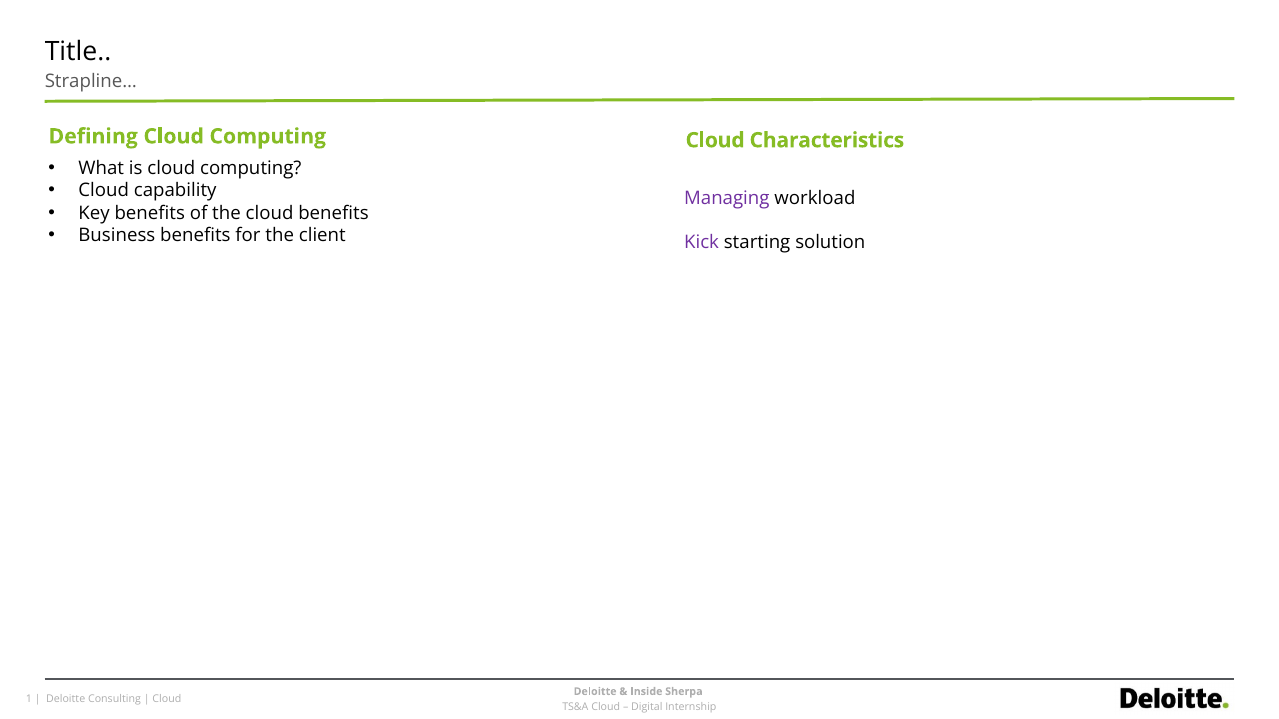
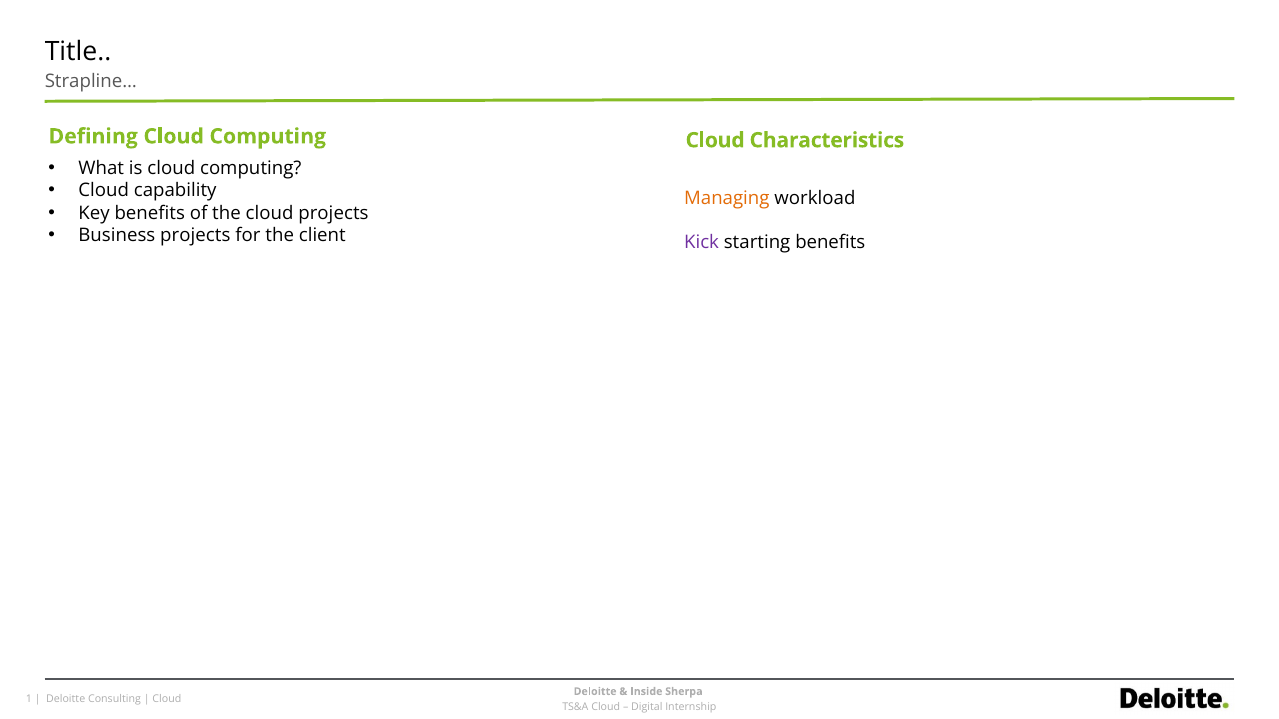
Managing colour: purple -> orange
cloud benefits: benefits -> projects
Business benefits: benefits -> projects
starting solution: solution -> benefits
